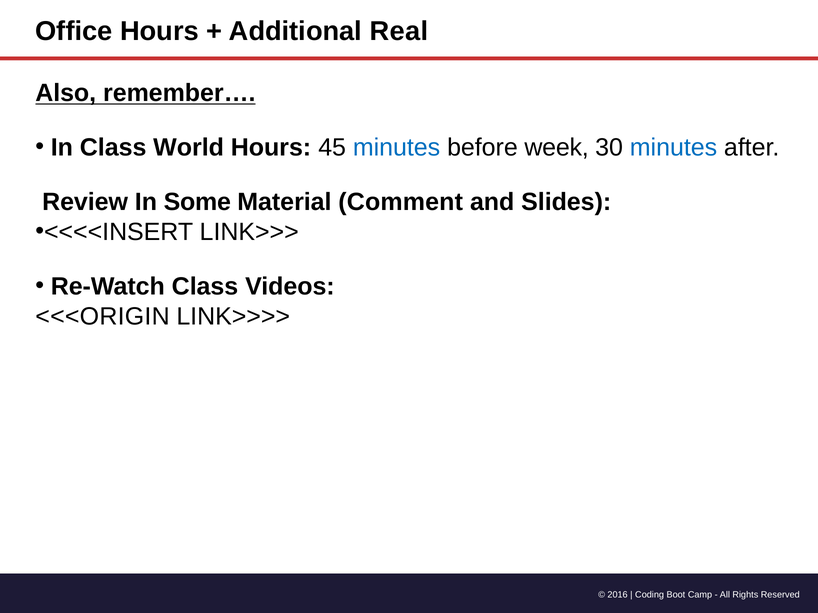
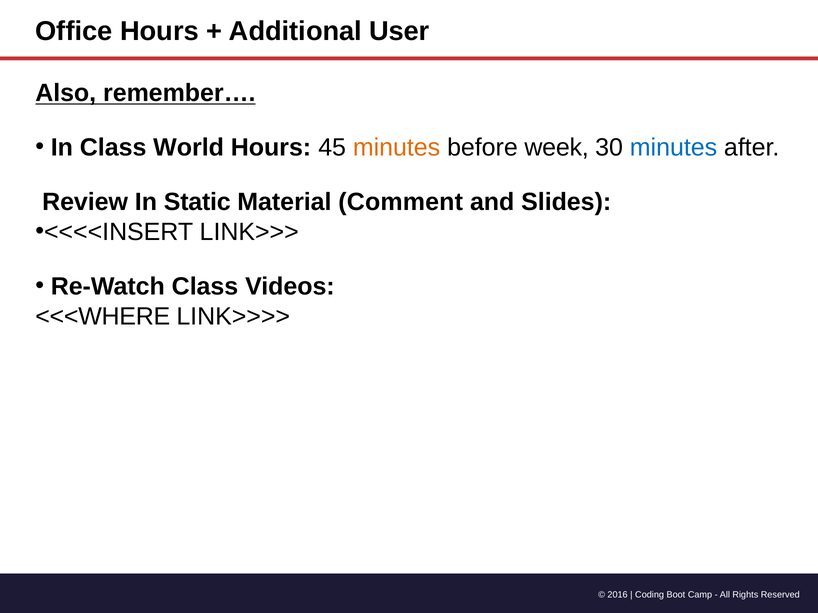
Real: Real -> User
minutes at (397, 148) colour: blue -> orange
Some: Some -> Static
<<<ORIGIN: <<<ORIGIN -> <<<WHERE
